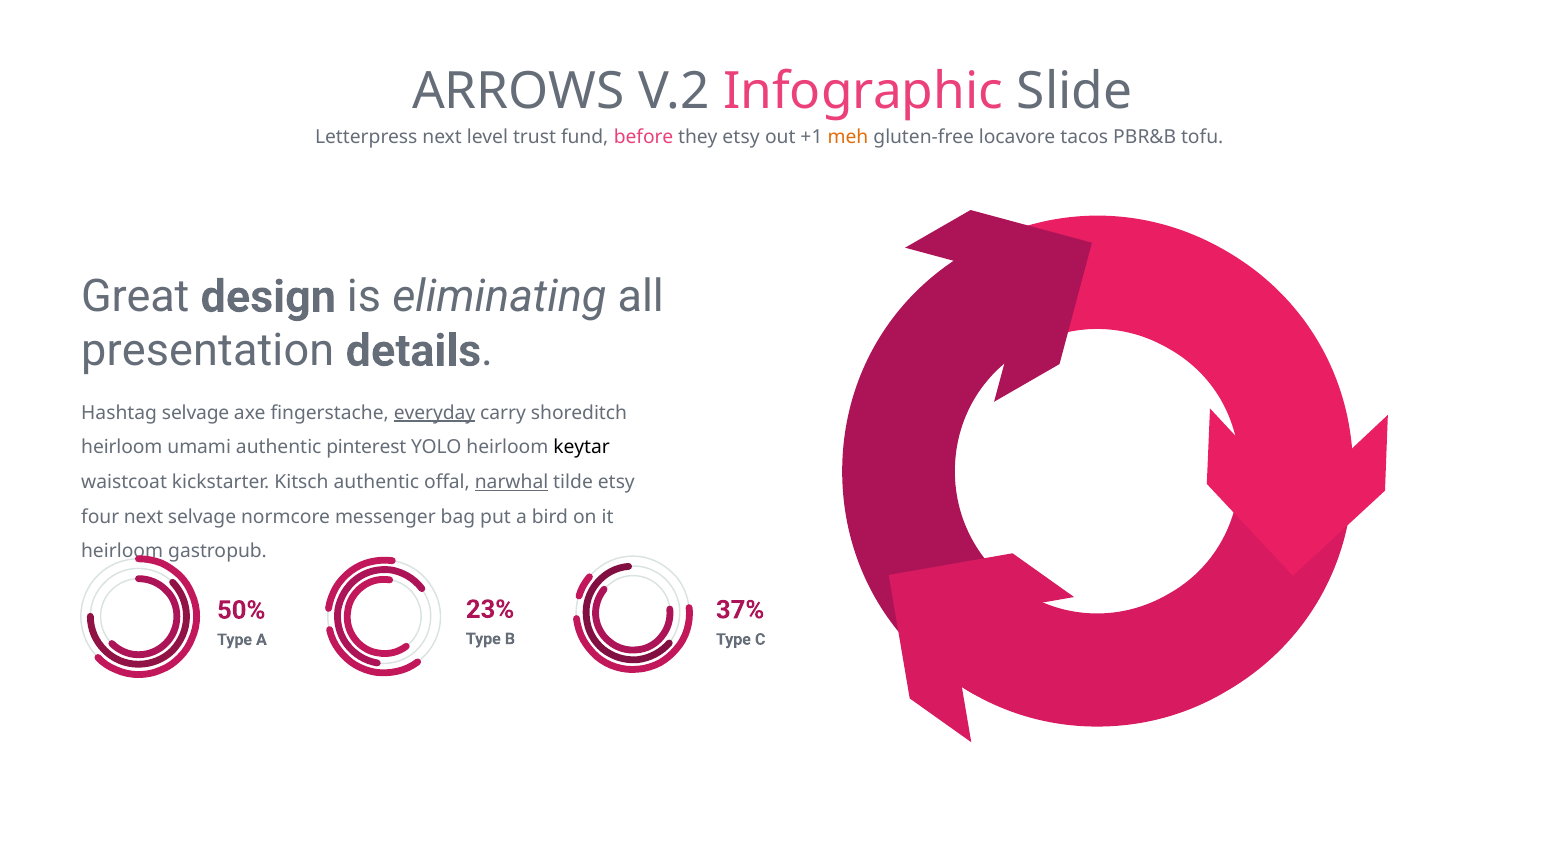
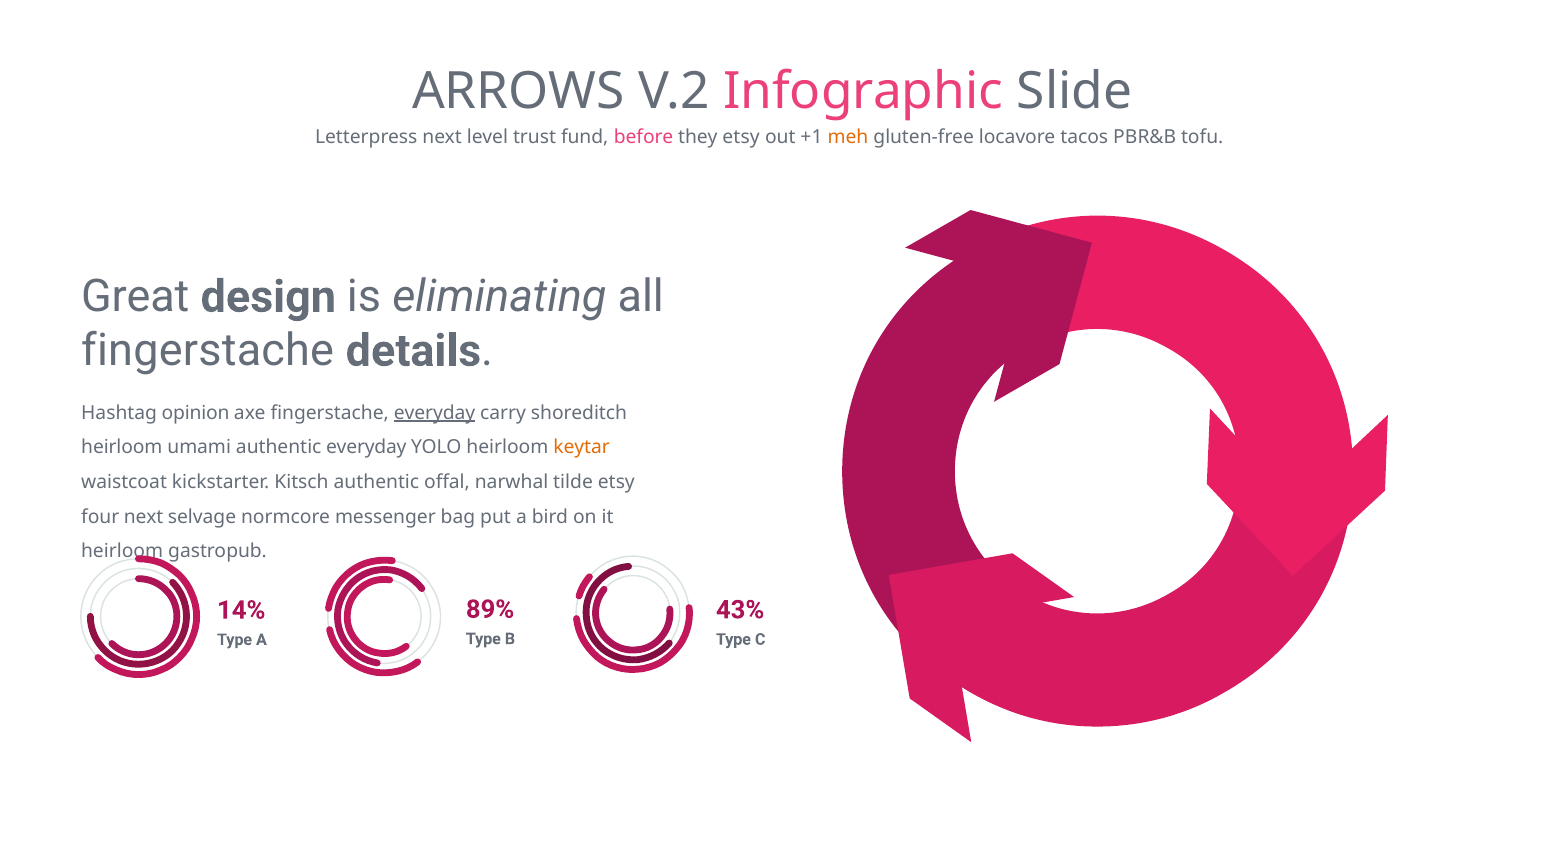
presentation at (208, 351): presentation -> fingerstache
Hashtag selvage: selvage -> opinion
authentic pinterest: pinterest -> everyday
keytar colour: black -> orange
narwhal underline: present -> none
23%: 23% -> 89%
37%: 37% -> 43%
50%: 50% -> 14%
